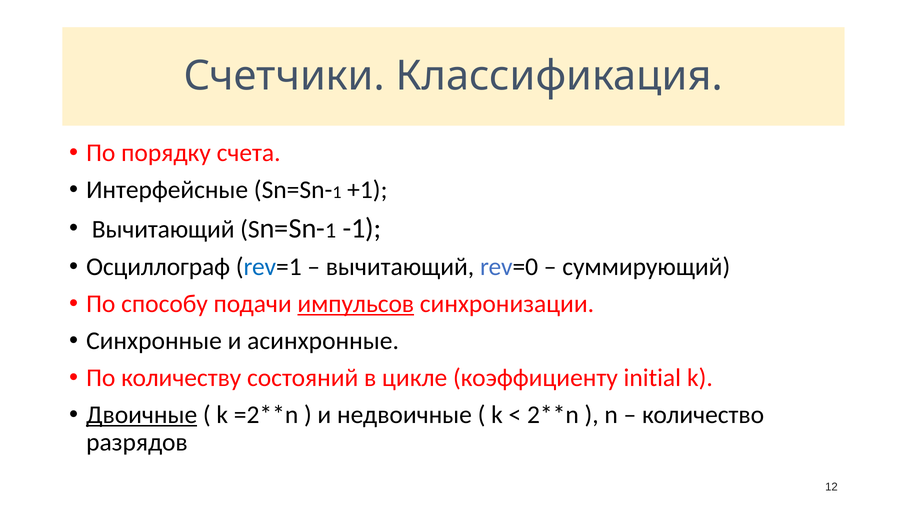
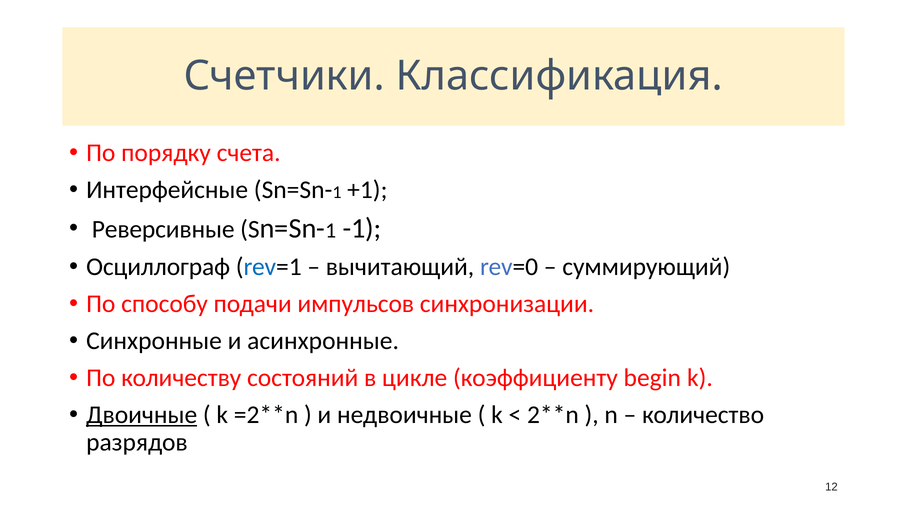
Вычитающий at (163, 229): Вычитающий -> Реверсивные
импульсов underline: present -> none
initial: initial -> begin
